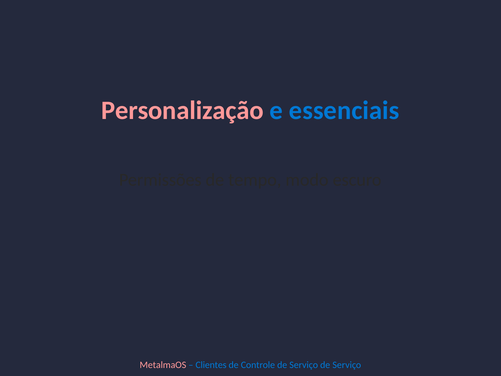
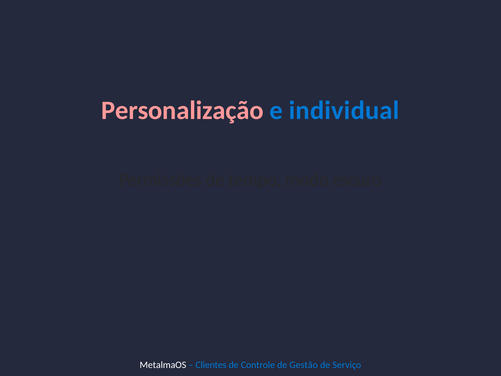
essenciais: essenciais -> individual
MetalmaOS colour: pink -> white
Controle de Serviço: Serviço -> Gestão
